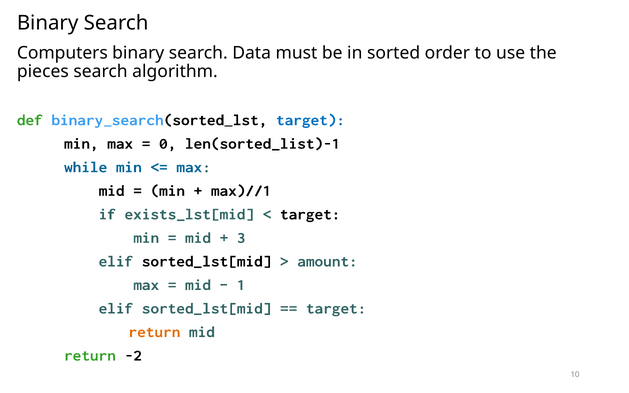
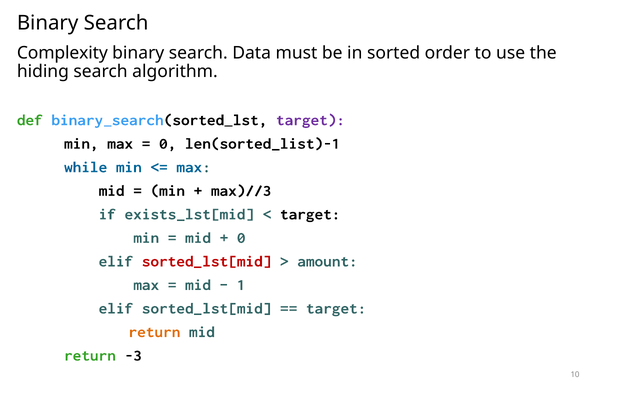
Computers: Computers -> Complexity
pieces: pieces -> hiding
target at (311, 120) colour: blue -> purple
max)//1: max)//1 -> max)//3
3 at (241, 238): 3 -> 0
sorted_lst[mid at (207, 261) colour: black -> red
-2: -2 -> -3
